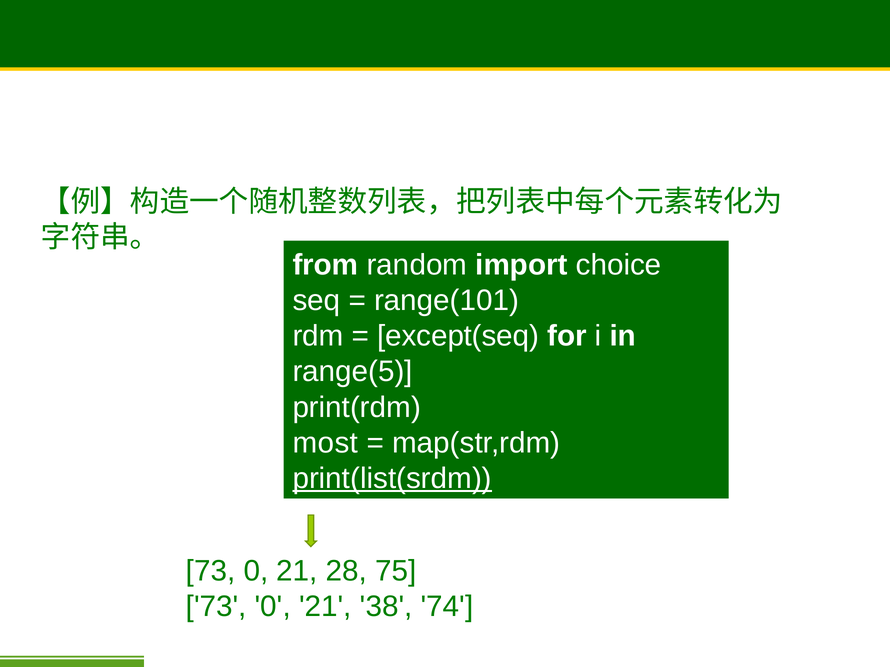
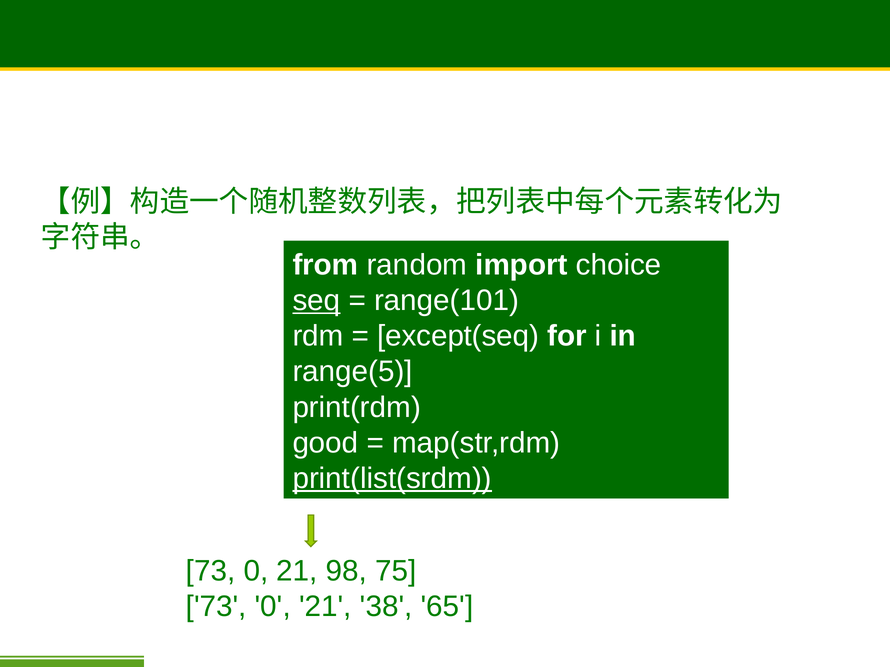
seq underline: none -> present
most: most -> good
28: 28 -> 98
74: 74 -> 65
